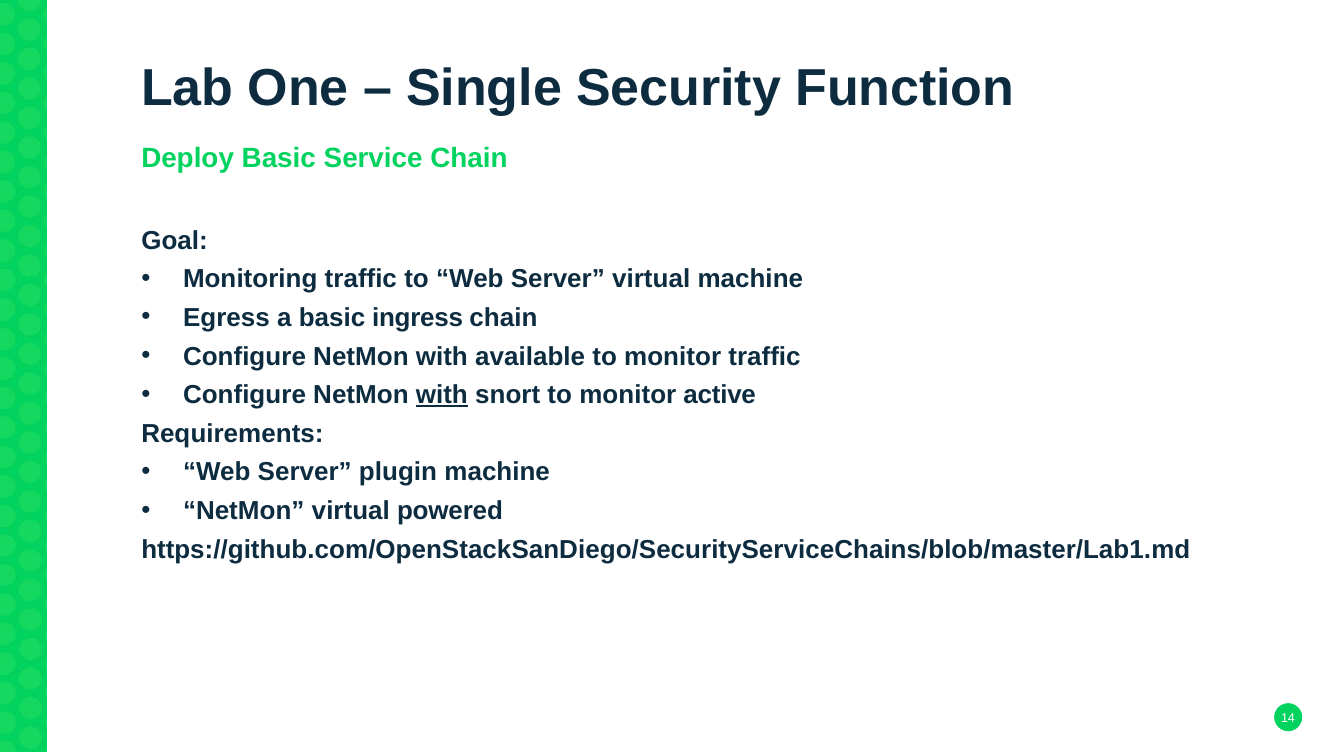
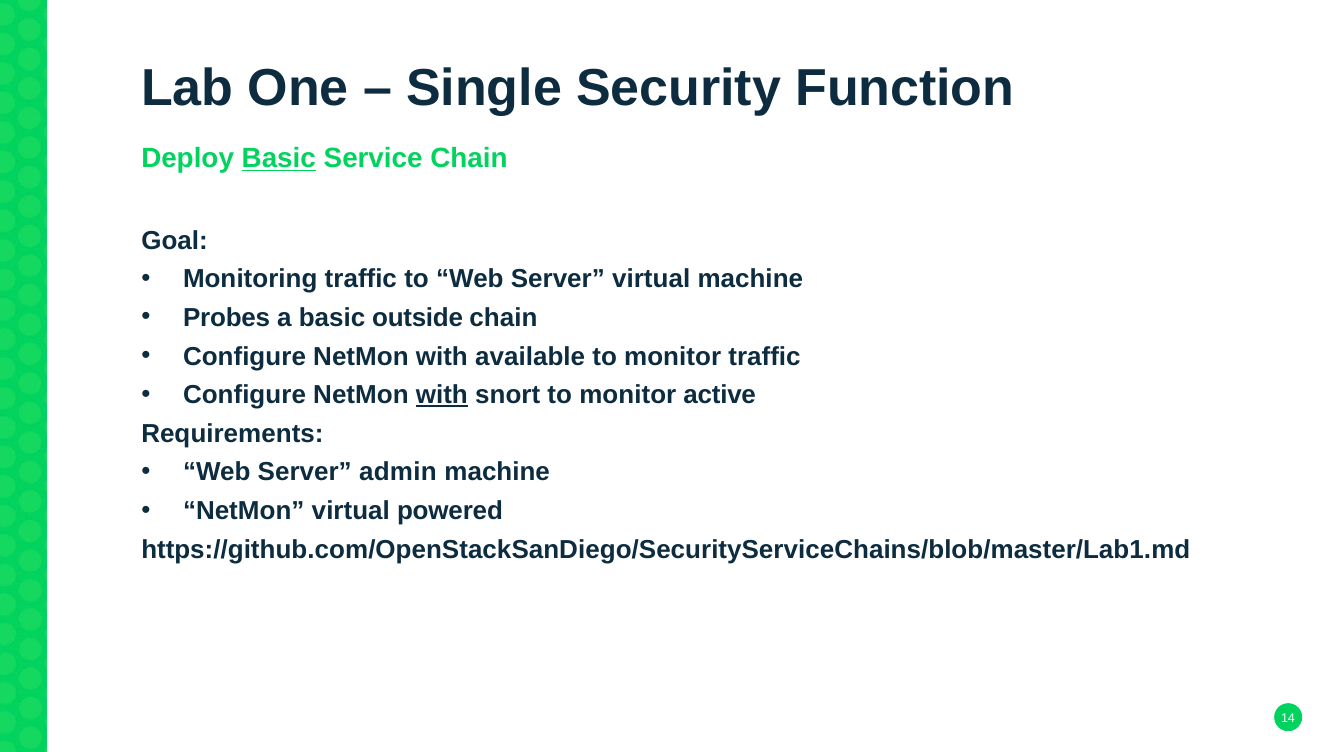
Basic at (279, 159) underline: none -> present
Egress: Egress -> Probes
ingress: ingress -> outside
plugin: plugin -> admin
